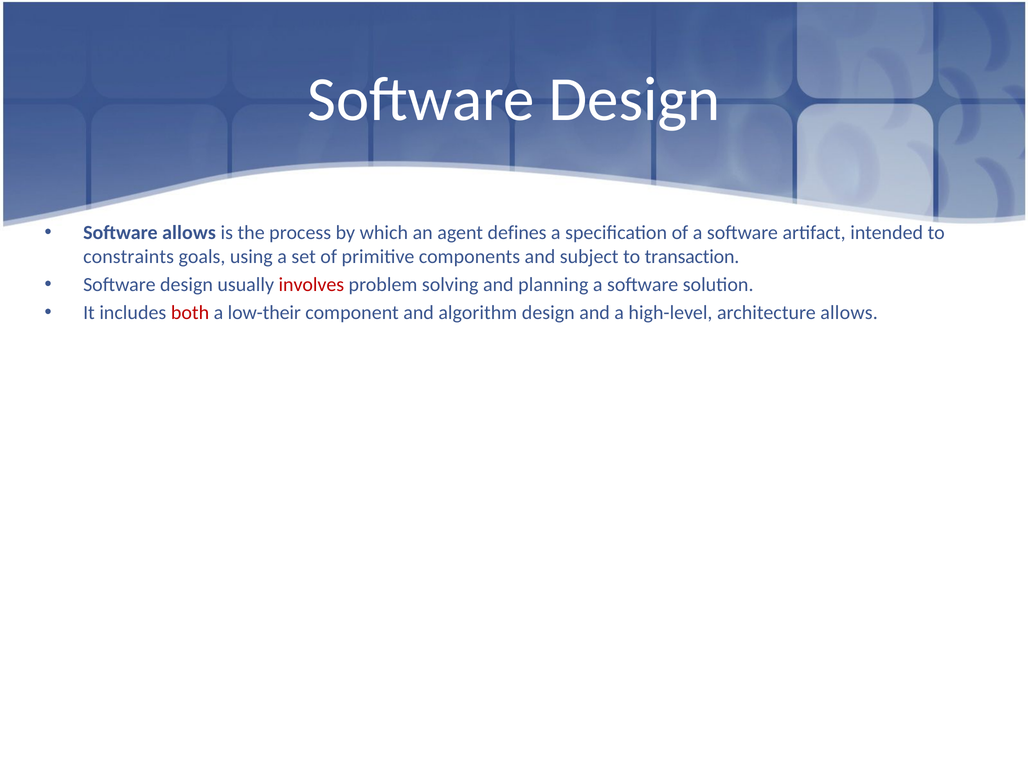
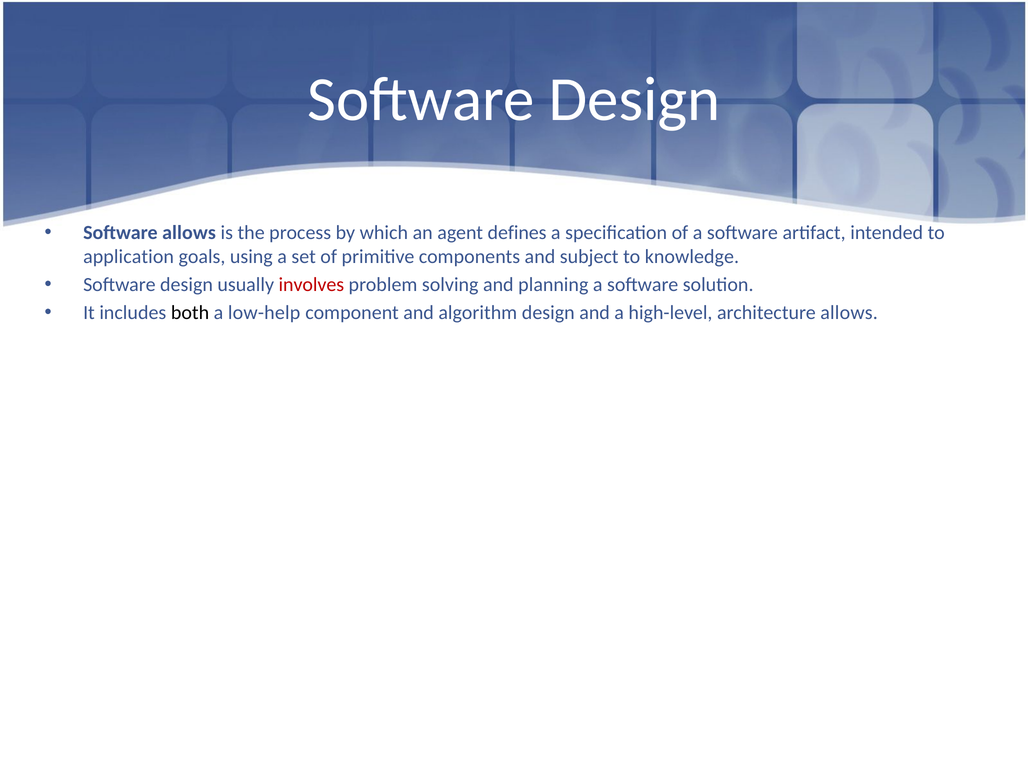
constraints: constraints -> application
transaction: transaction -> knowledge
both colour: red -> black
low-their: low-their -> low-help
